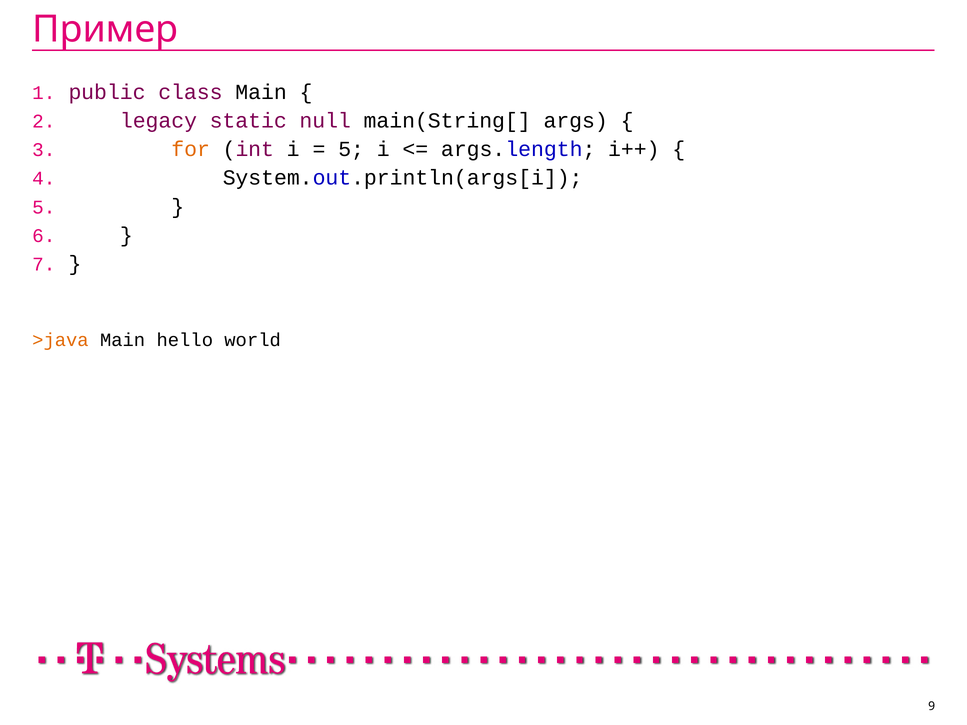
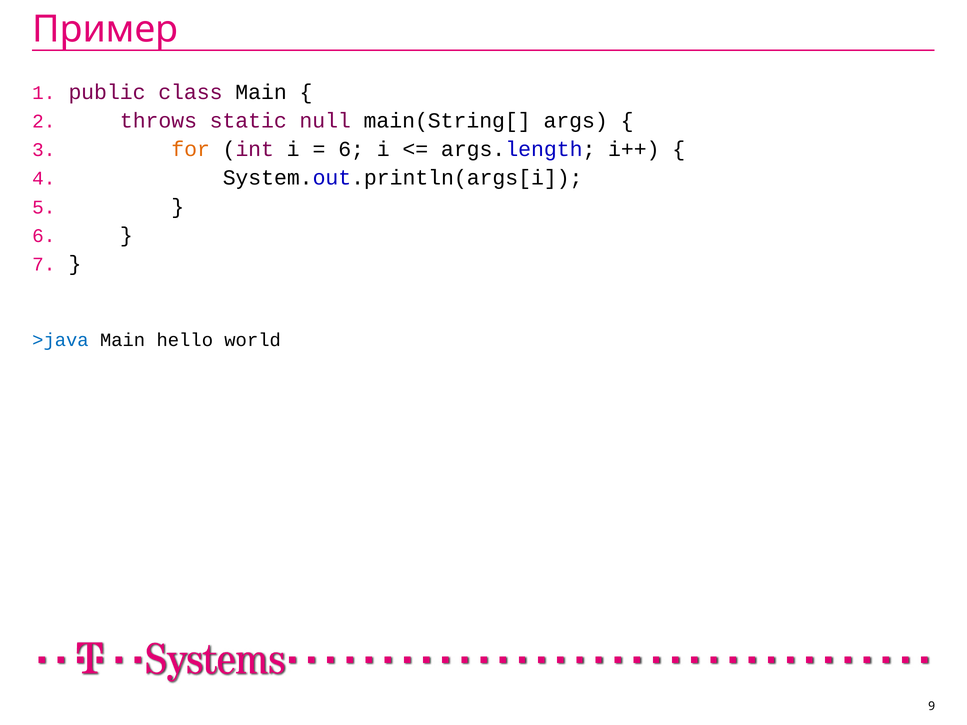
legacy: legacy -> throws
5 at (351, 149): 5 -> 6
>java colour: orange -> blue
